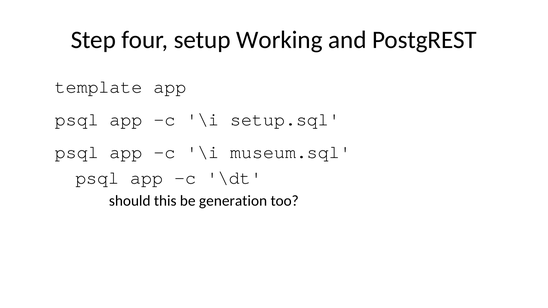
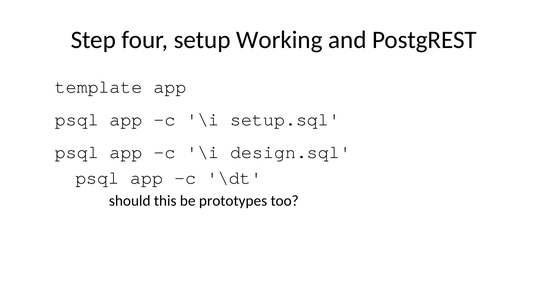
museum.sql: museum.sql -> design.sql
generation: generation -> prototypes
